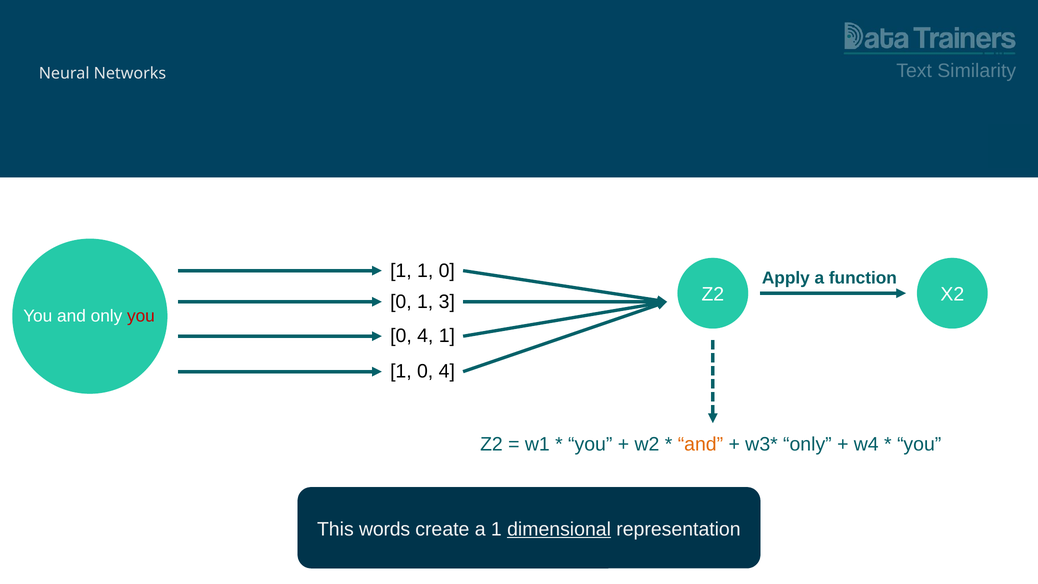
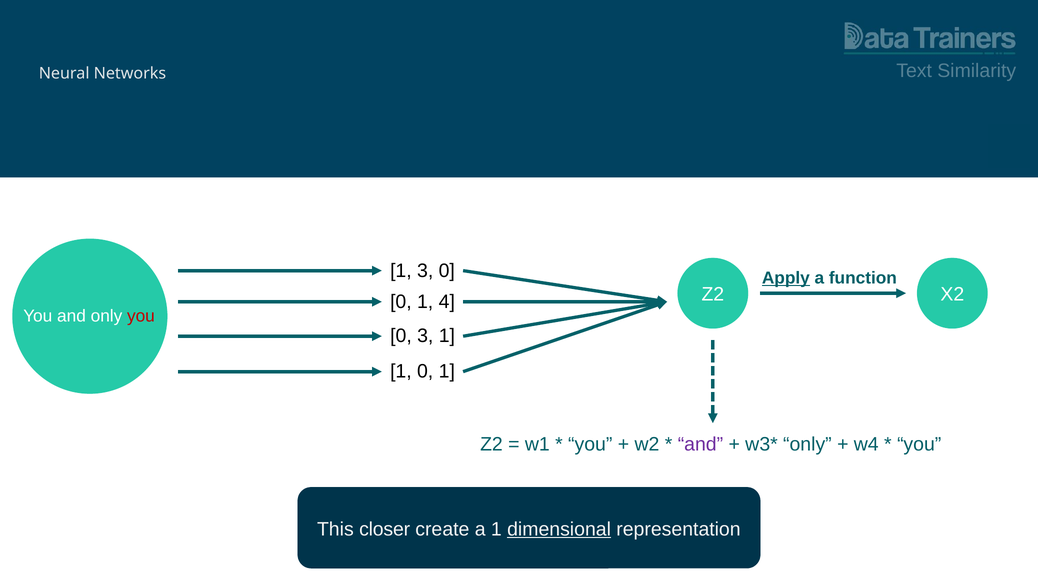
1 at (425, 271): 1 -> 3
Apply underline: none -> present
3: 3 -> 4
4 at (425, 336): 4 -> 3
1 0 4: 4 -> 1
and at (700, 444) colour: orange -> purple
words: words -> closer
